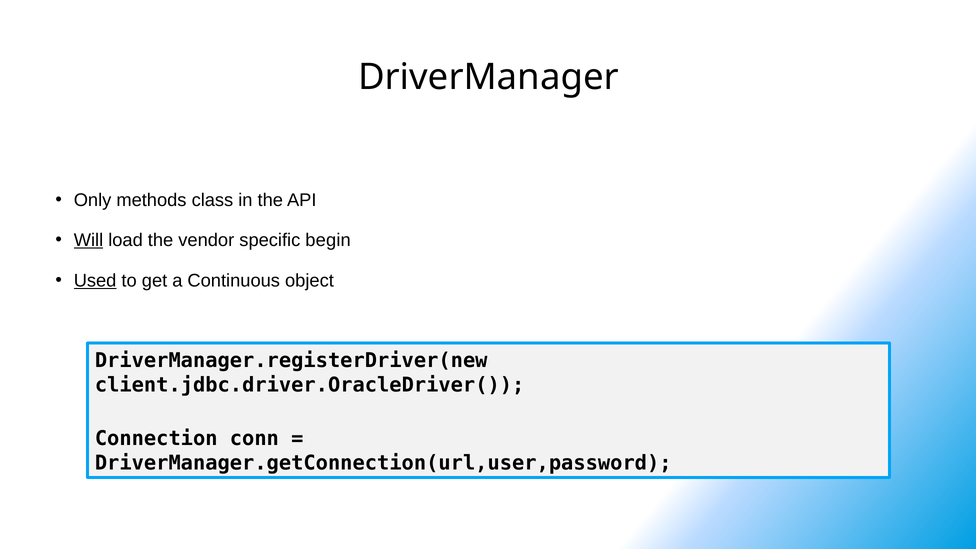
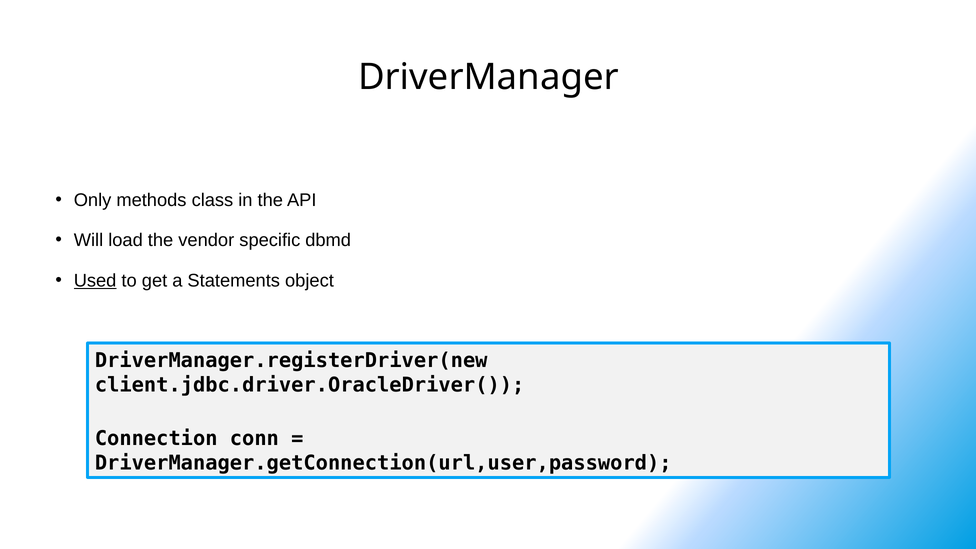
Will underline: present -> none
begin: begin -> dbmd
Continuous: Continuous -> Statements
